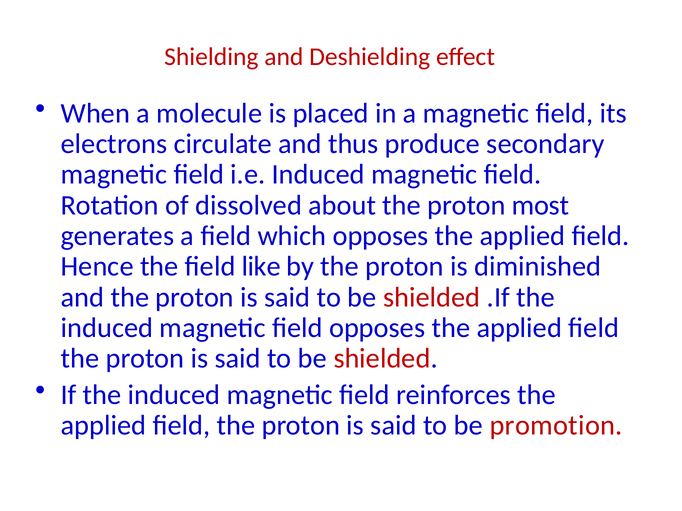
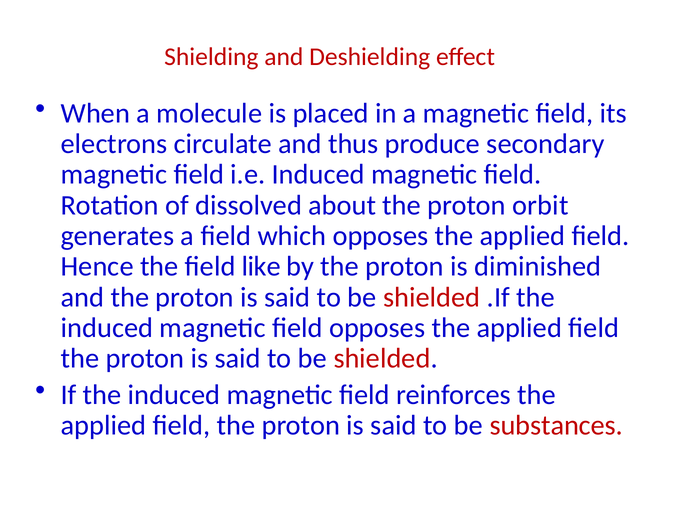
most: most -> orbit
promotion: promotion -> substances
